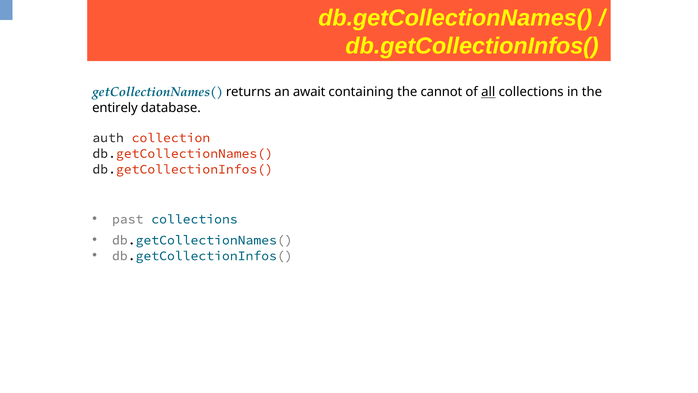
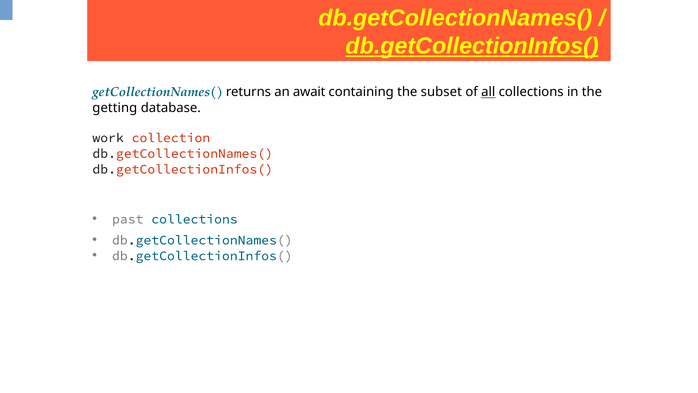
db.getCollectionInfos( at (472, 46) underline: none -> present
cannot: cannot -> subset
entirely: entirely -> getting
auth: auth -> work
